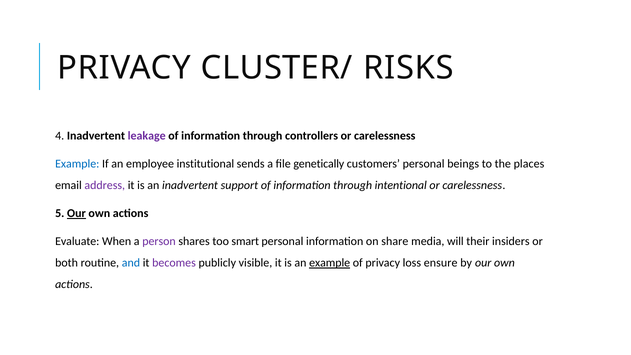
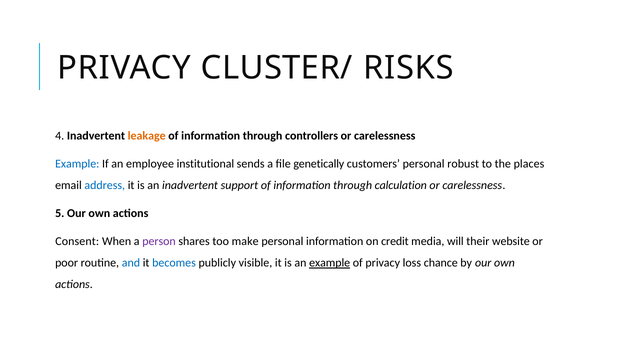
leakage colour: purple -> orange
beings: beings -> robust
address colour: purple -> blue
intentional: intentional -> calculation
Our at (76, 213) underline: present -> none
Evaluate: Evaluate -> Consent
smart: smart -> make
share: share -> credit
insiders: insiders -> website
both: both -> poor
becomes colour: purple -> blue
ensure: ensure -> chance
